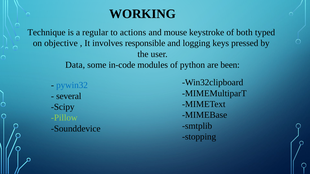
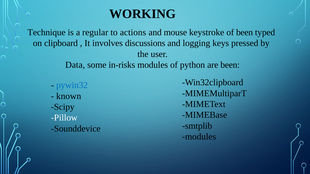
of both: both -> been
objective: objective -> clipboard
responsible: responsible -> discussions
in-code: in-code -> in-risks
several: several -> known
Pillow colour: light green -> white
stopping at (199, 137): stopping -> modules
